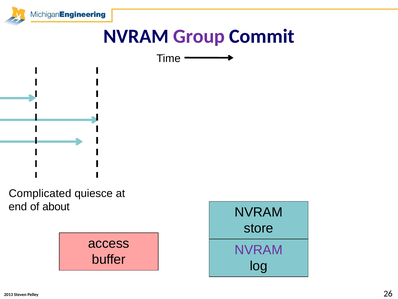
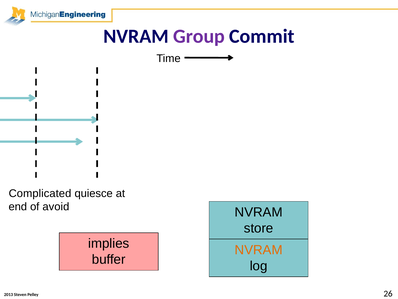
about: about -> avoid
access: access -> implies
NVRAM at (259, 250) colour: purple -> orange
